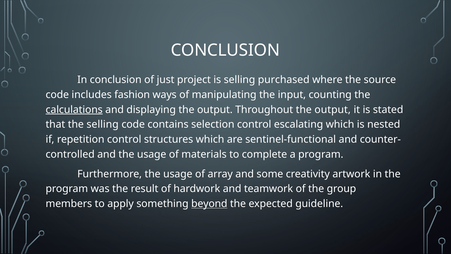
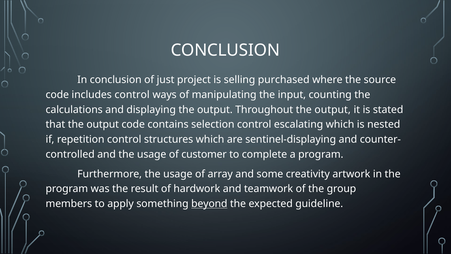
includes fashion: fashion -> control
calculations underline: present -> none
that the selling: selling -> output
sentinel-functional: sentinel-functional -> sentinel-displaying
materials: materials -> customer
